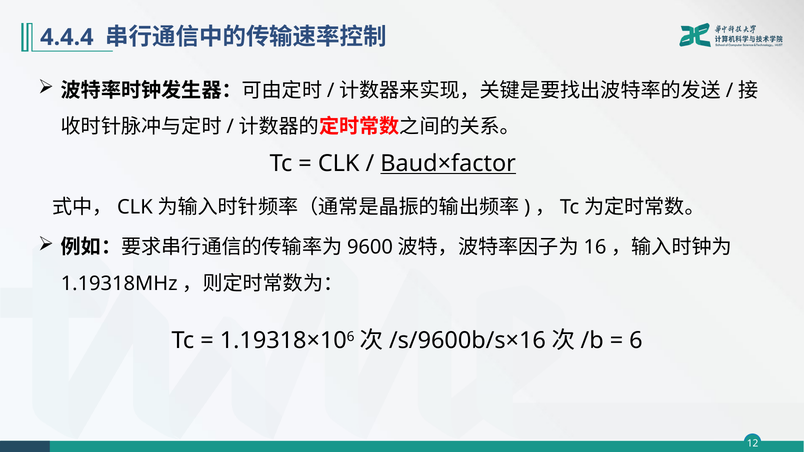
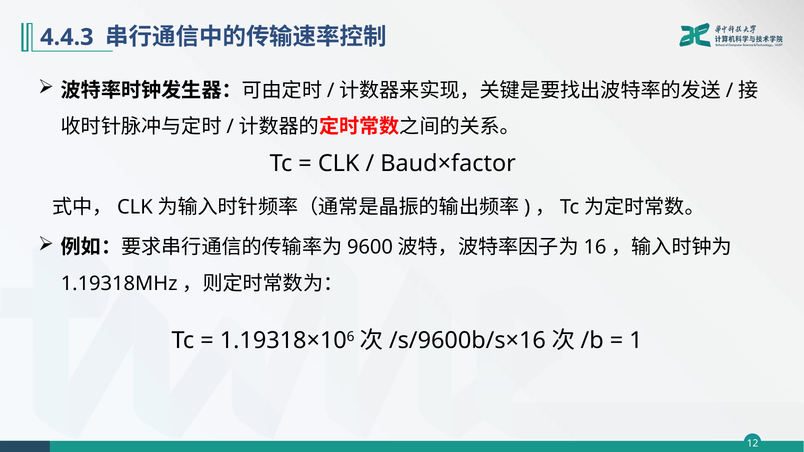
4.4.4: 4.4.4 -> 4.4.3
Baud×factor underline: present -> none
6: 6 -> 1
